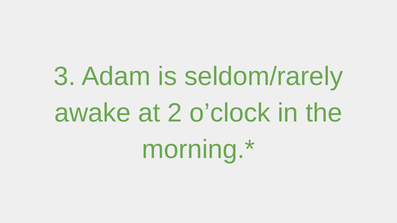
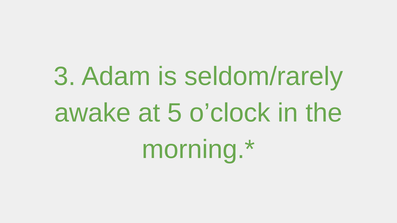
2: 2 -> 5
